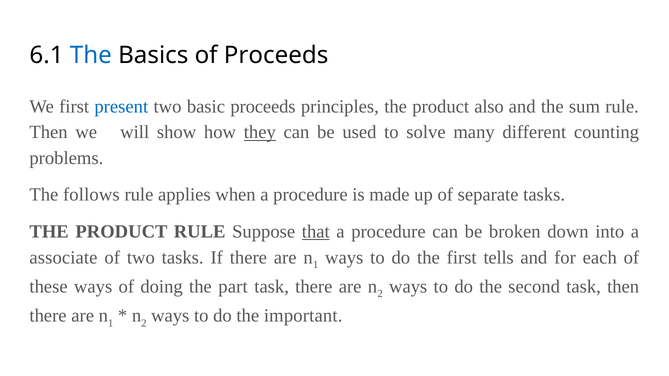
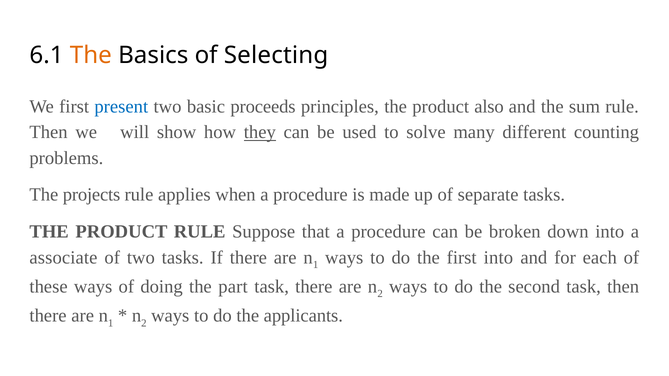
The at (91, 55) colour: blue -> orange
of Proceeds: Proceeds -> Selecting
follows: follows -> projects
that underline: present -> none
first tells: tells -> into
important: important -> applicants
